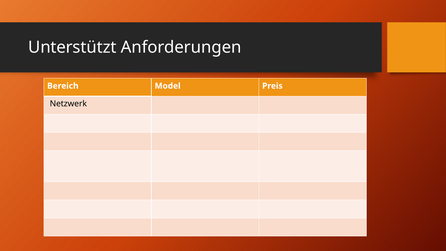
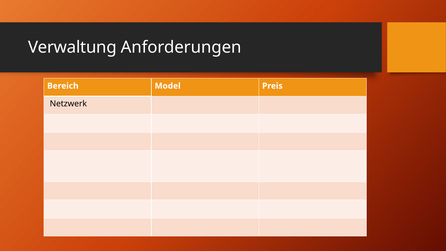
Unterstützt: Unterstützt -> Verwaltung
